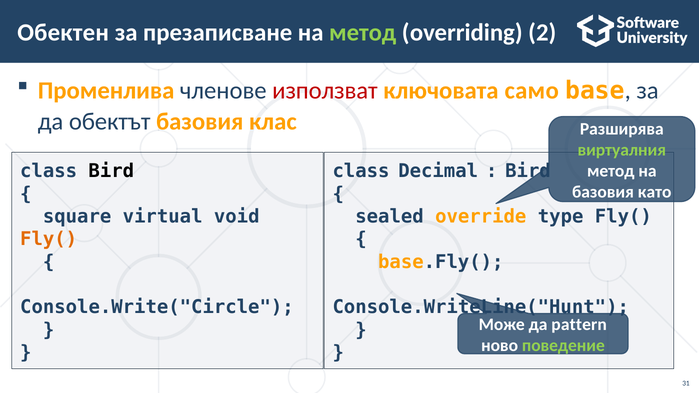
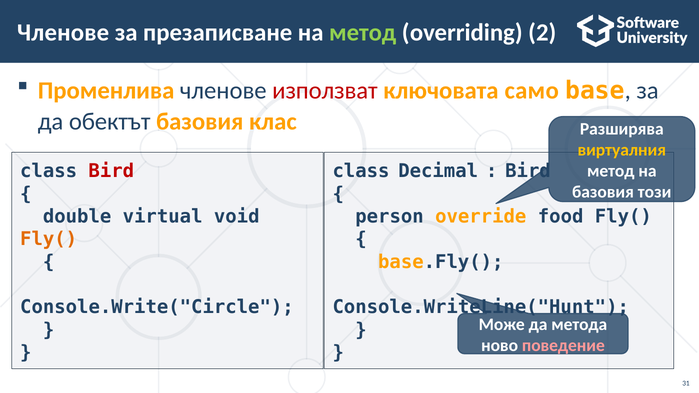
Обектен at (63, 33): Обектен -> Членове
виртуалния colour: light green -> yellow
Bird at (111, 171) colour: black -> red
като: като -> този
square: square -> double
sealed: sealed -> person
type: type -> food
pattern: pattern -> метода
поведение colour: light green -> pink
